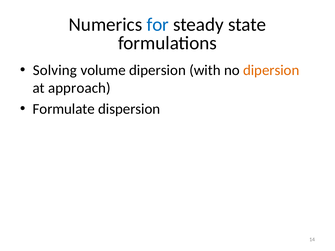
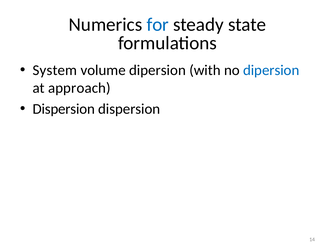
Solving: Solving -> System
dipersion at (271, 70) colour: orange -> blue
Formulate at (64, 109): Formulate -> Dispersion
